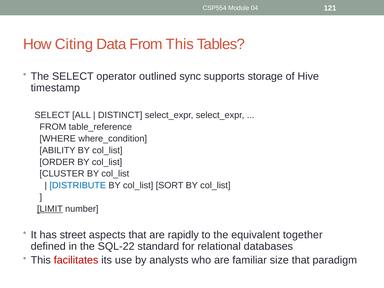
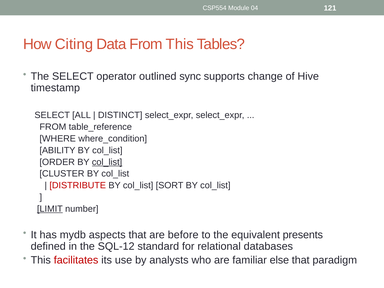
storage: storage -> change
col_list at (107, 162) underline: none -> present
DISTRIBUTE colour: blue -> red
street: street -> mydb
rapidly: rapidly -> before
together: together -> presents
SQL-22: SQL-22 -> SQL-12
size: size -> else
